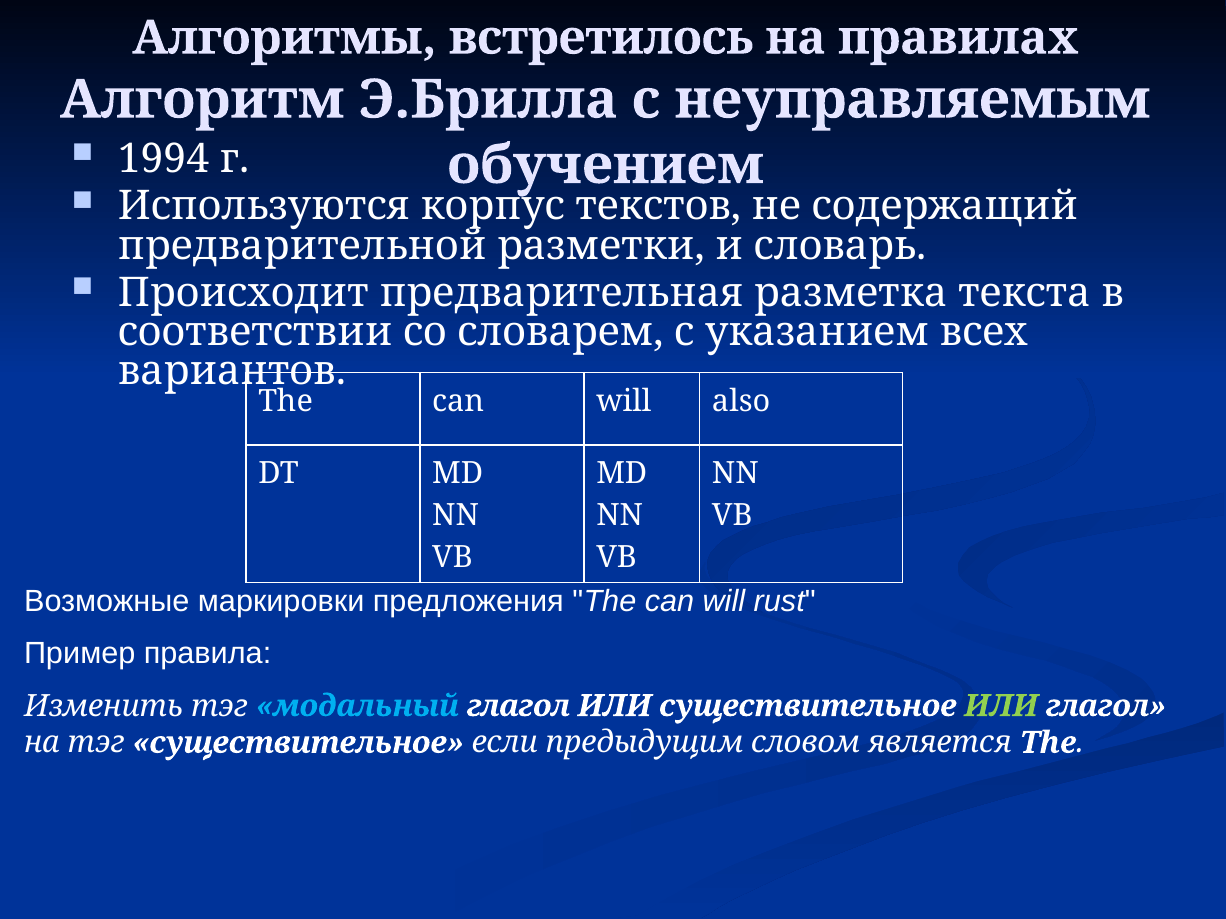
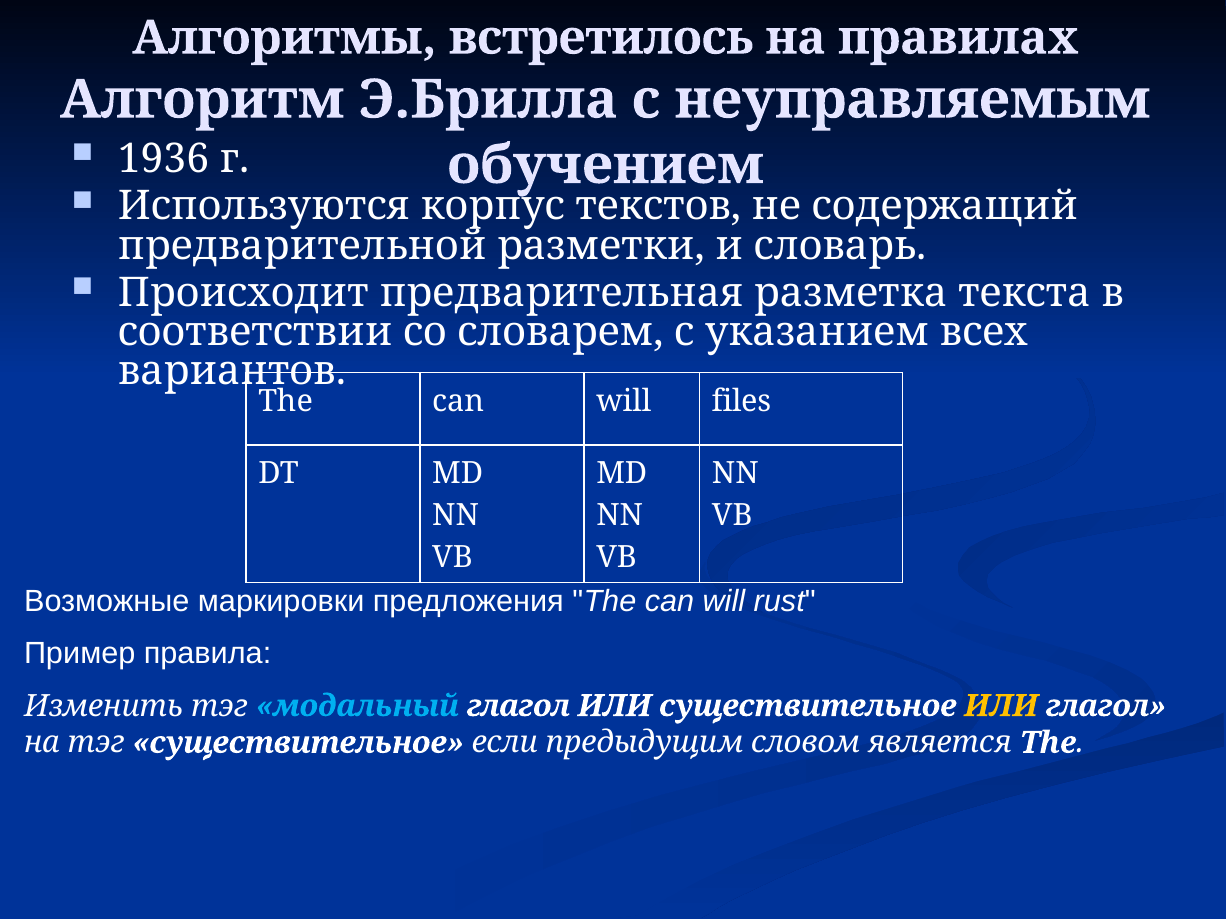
1994: 1994 -> 1936
also: also -> files
ИЛИ at (1001, 706) colour: light green -> yellow
